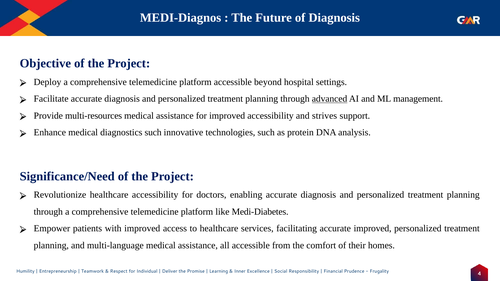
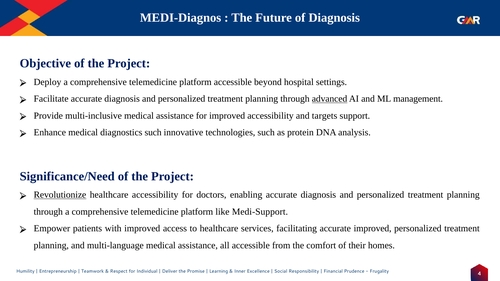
multi-resources: multi-resources -> multi-inclusive
strives: strives -> targets
Revolutionize underline: none -> present
Medi-Diabetes: Medi-Diabetes -> Medi-Support
